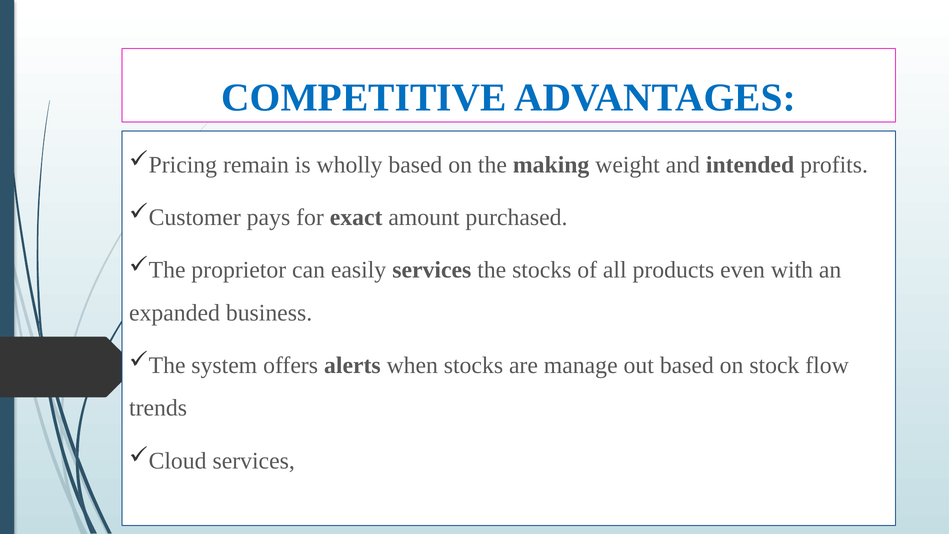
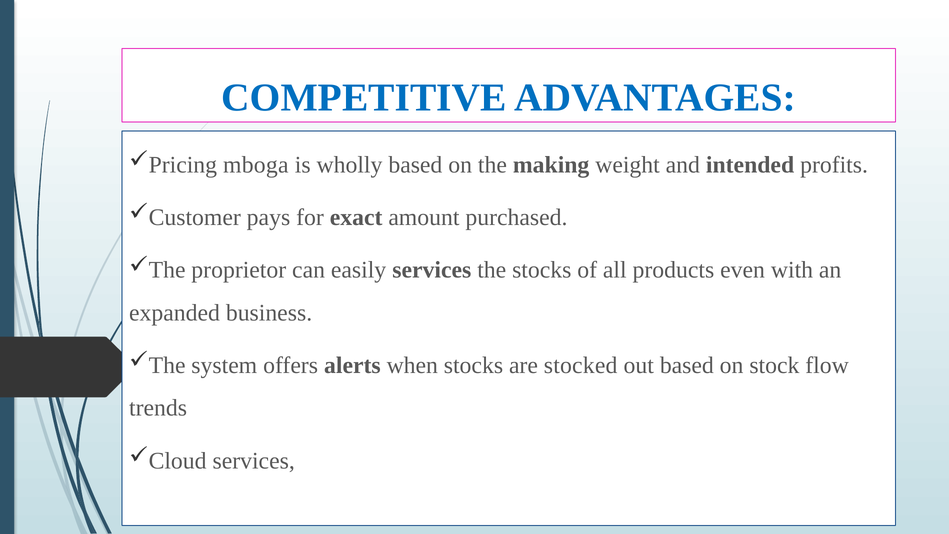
remain: remain -> mboga
manage: manage -> stocked
